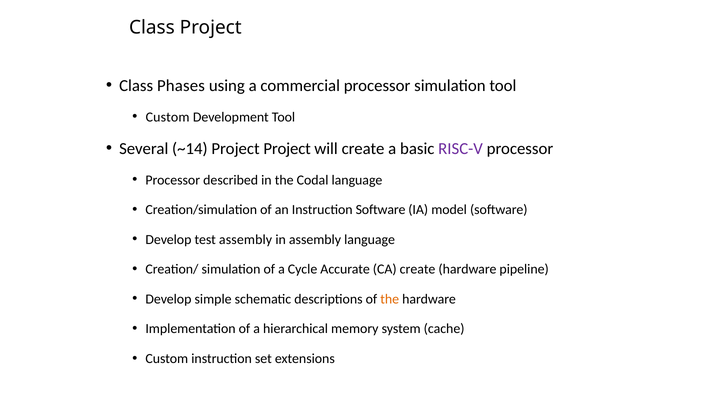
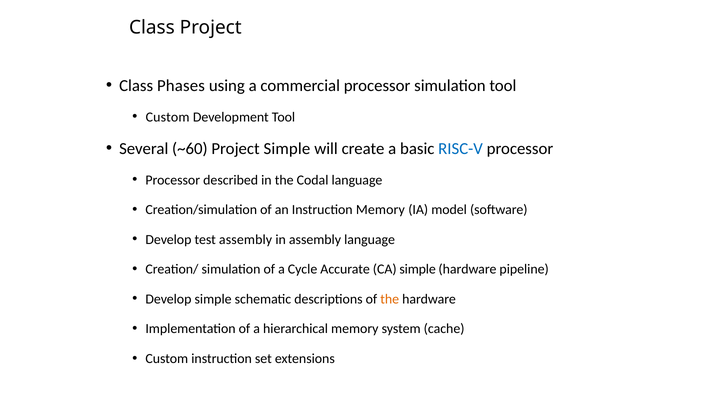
~14: ~14 -> ~60
Project Project: Project -> Simple
RISC-V colour: purple -> blue
Instruction Software: Software -> Memory
CA create: create -> simple
